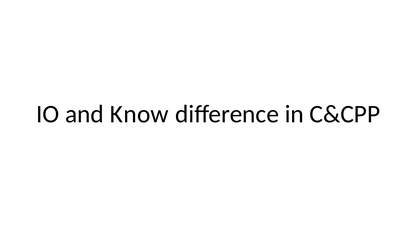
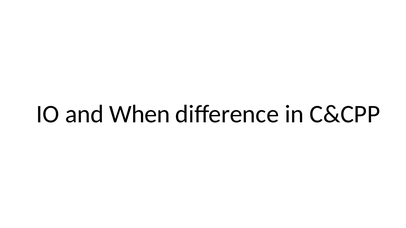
Know: Know -> When
